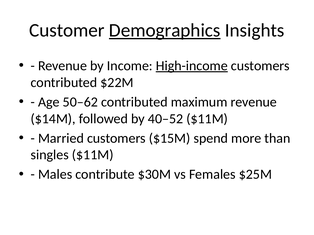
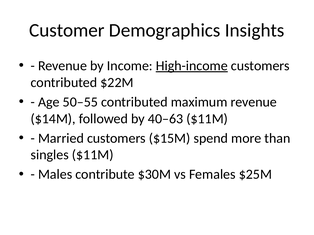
Demographics underline: present -> none
50–62: 50–62 -> 50–55
40–52: 40–52 -> 40–63
